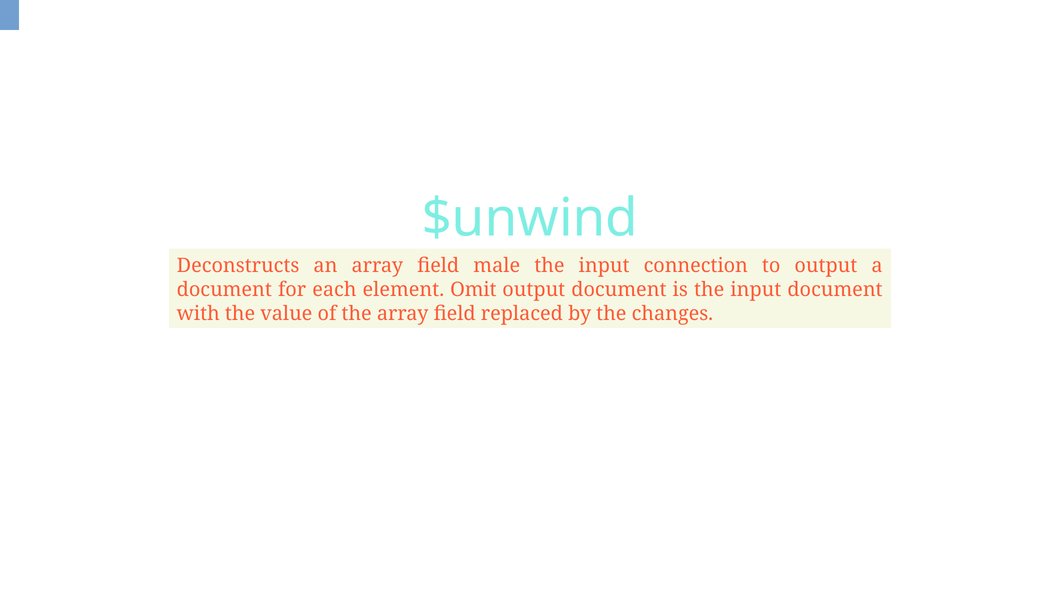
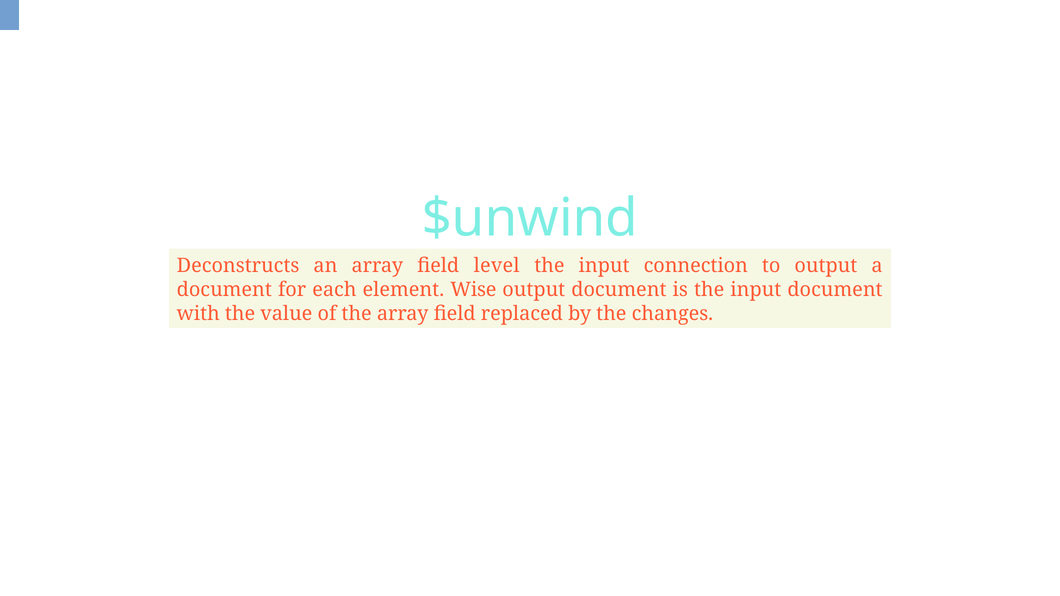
male: male -> level
Omit: Omit -> Wise
